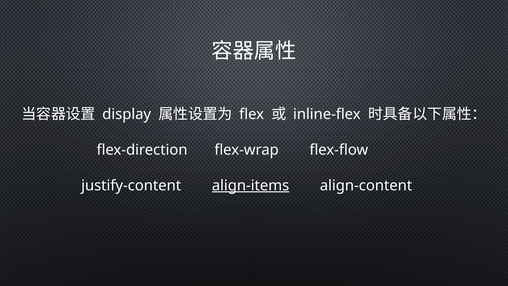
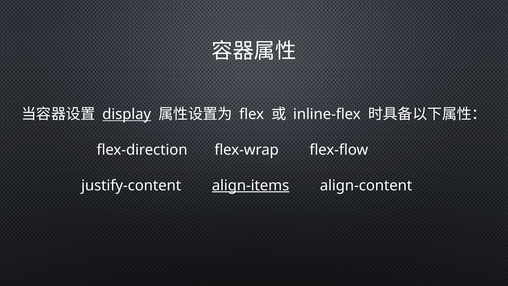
display underline: none -> present
